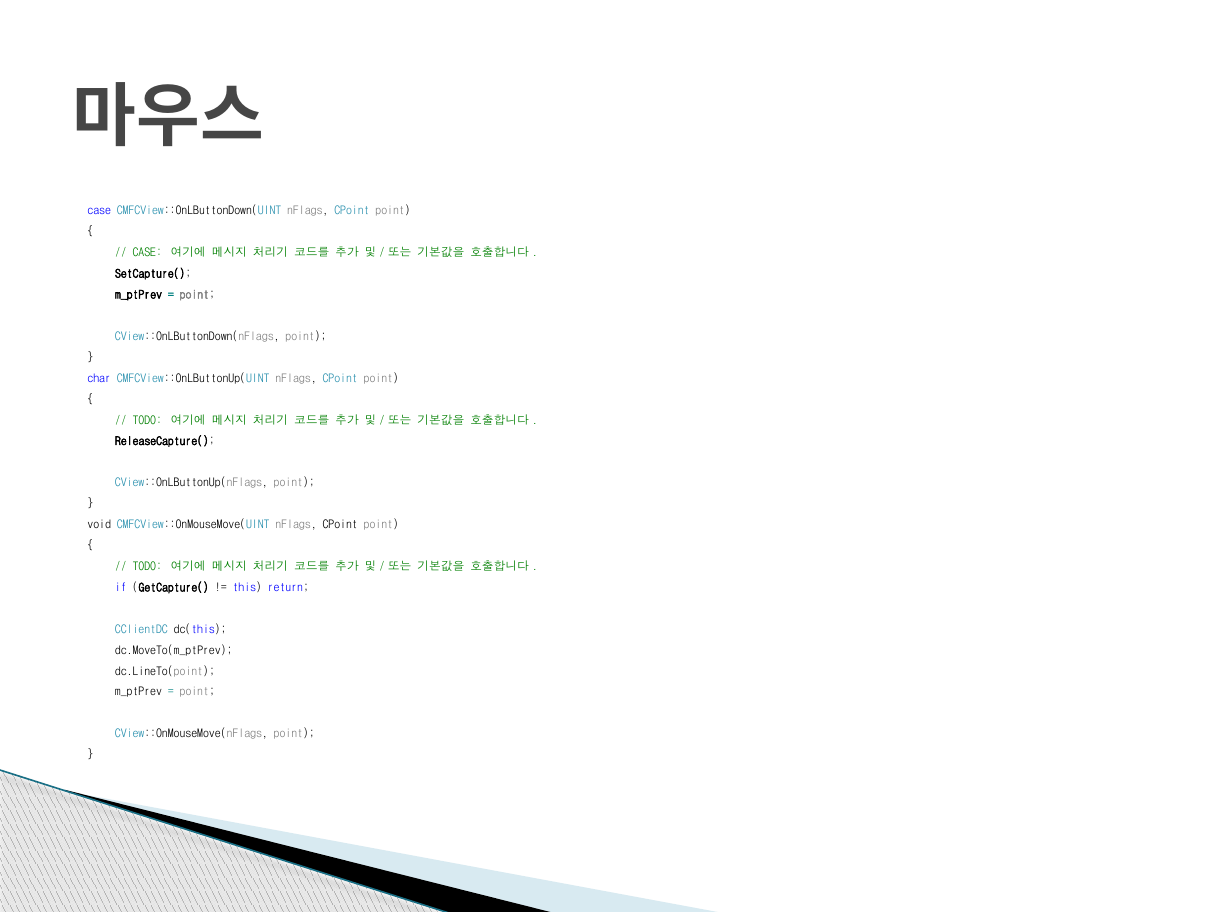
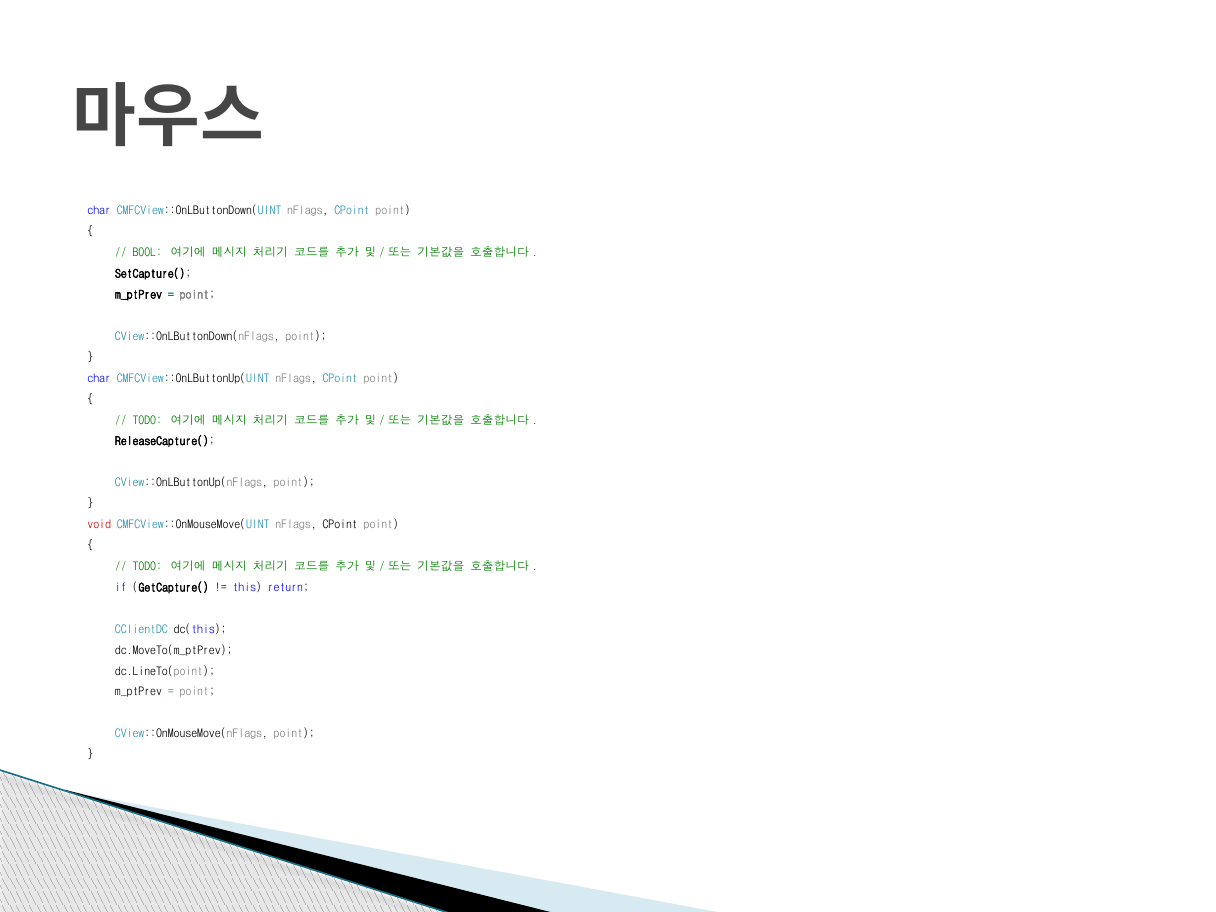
case at (99, 211): case -> char
CASE at (147, 253): CASE -> BOOL
void colour: black -> red
